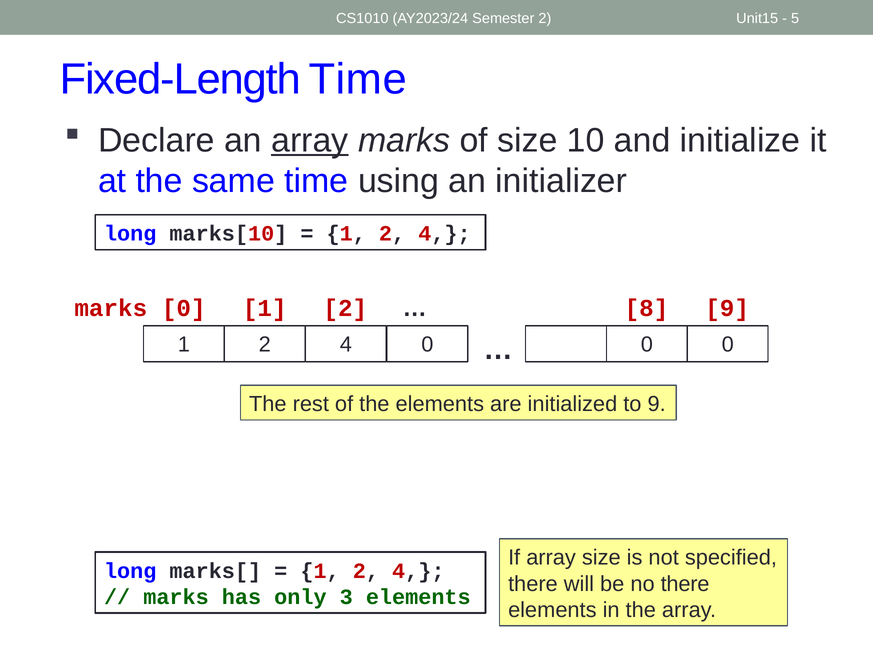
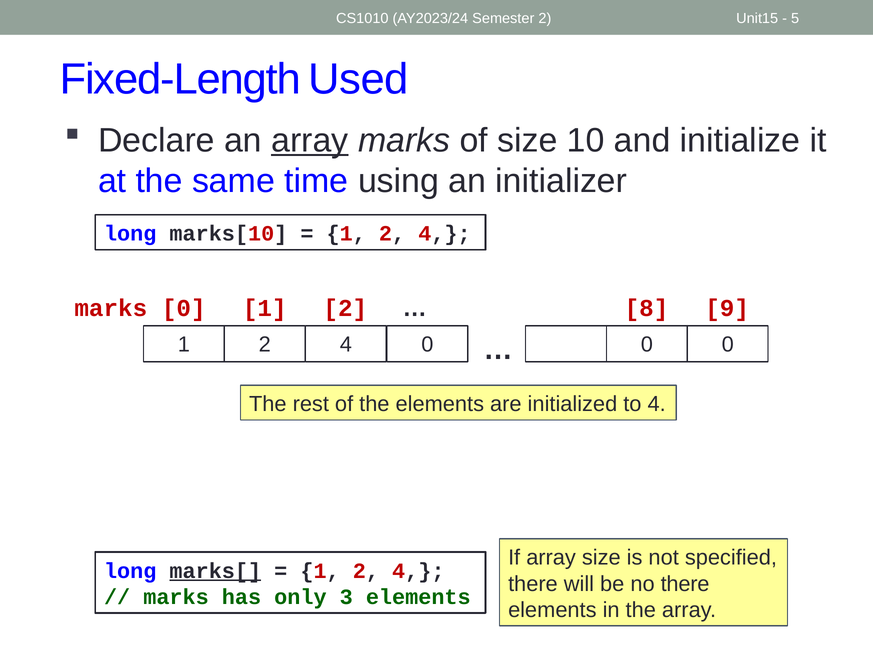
Fixed-Length Time: Time -> Used
to 9: 9 -> 4
marks[ underline: none -> present
